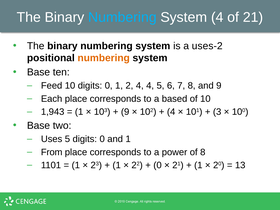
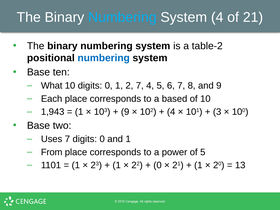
uses-2: uses-2 -> table-2
numbering at (104, 58) colour: orange -> blue
Feed: Feed -> What
2 4: 4 -> 7
Uses 5: 5 -> 7
of 8: 8 -> 5
